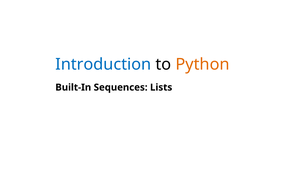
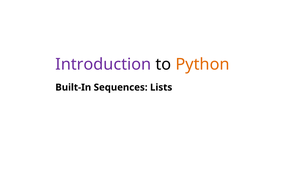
Introduction colour: blue -> purple
